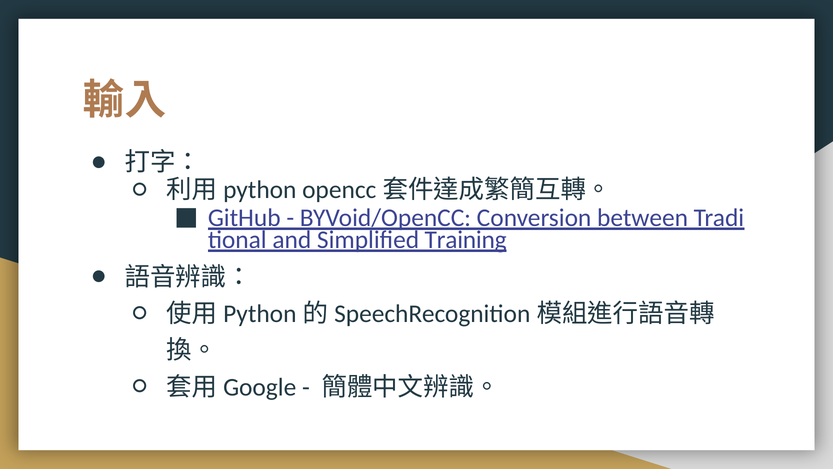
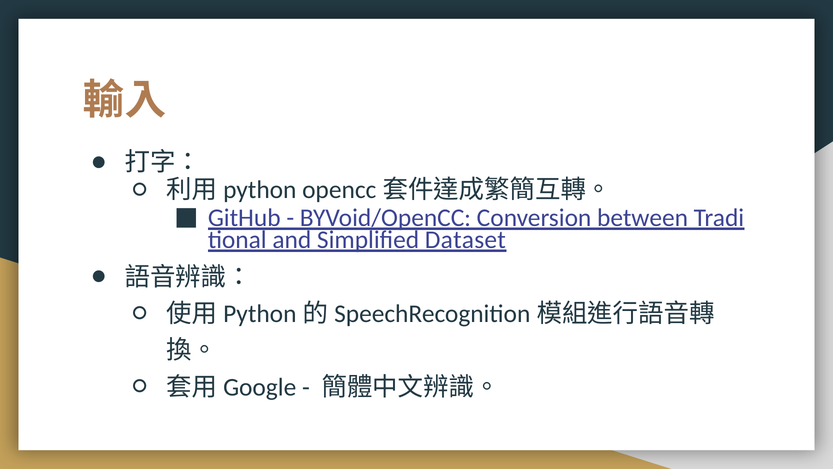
Training: Training -> Dataset
